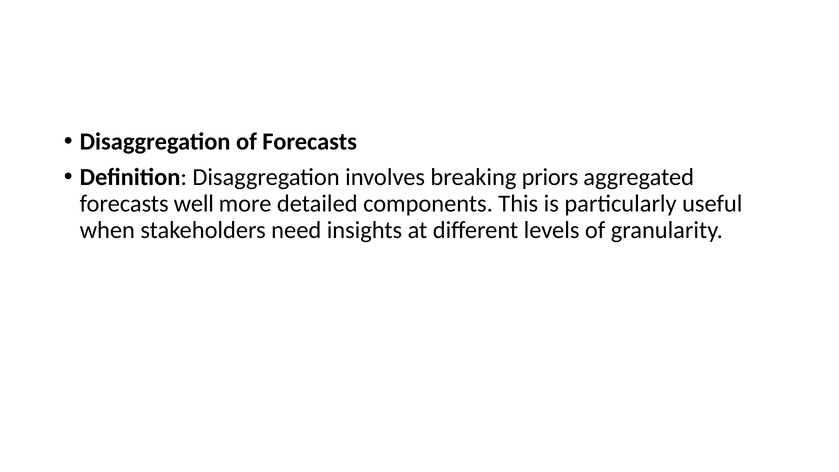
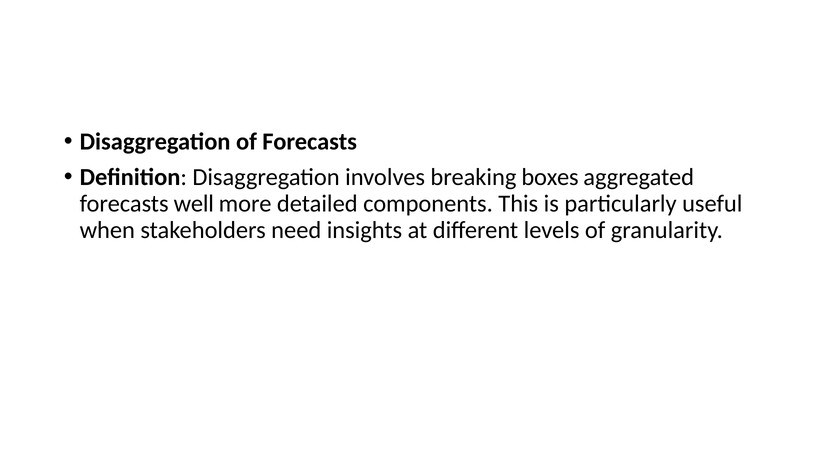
priors: priors -> boxes
